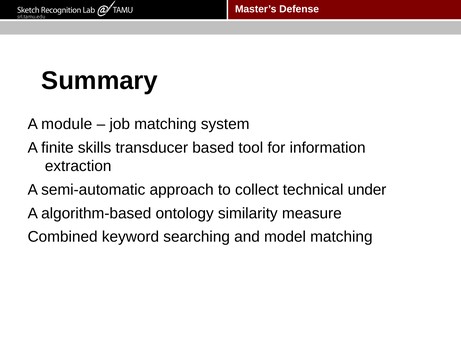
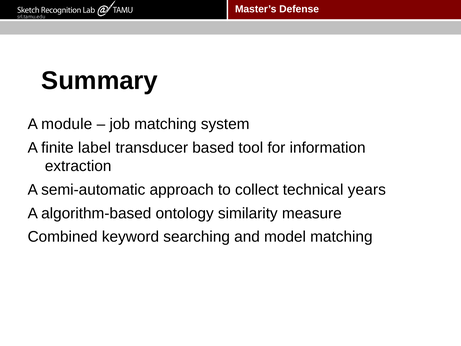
skills: skills -> label
under: under -> years
